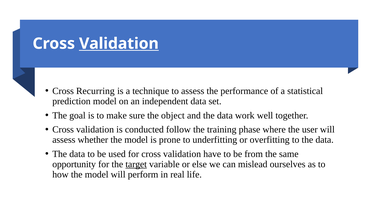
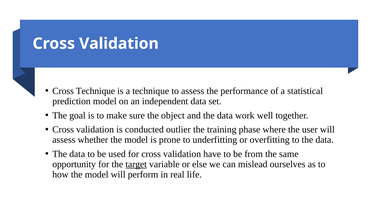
Validation at (119, 43) underline: present -> none
Cross Recurring: Recurring -> Technique
follow: follow -> outlier
